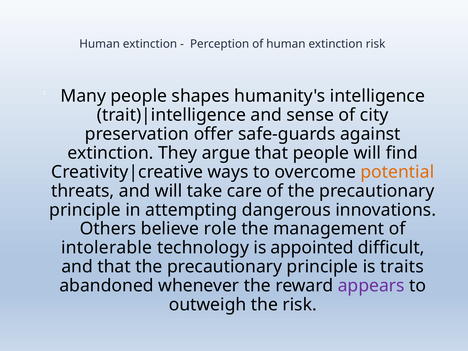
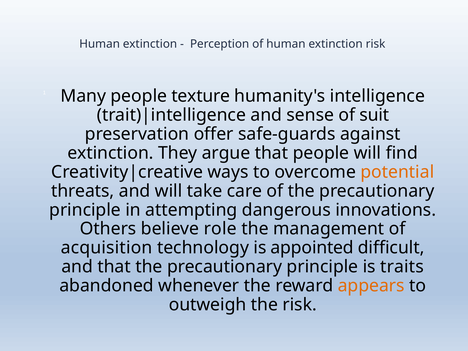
shapes: shapes -> texture
city: city -> suit
intolerable: intolerable -> acquisition
appears colour: purple -> orange
